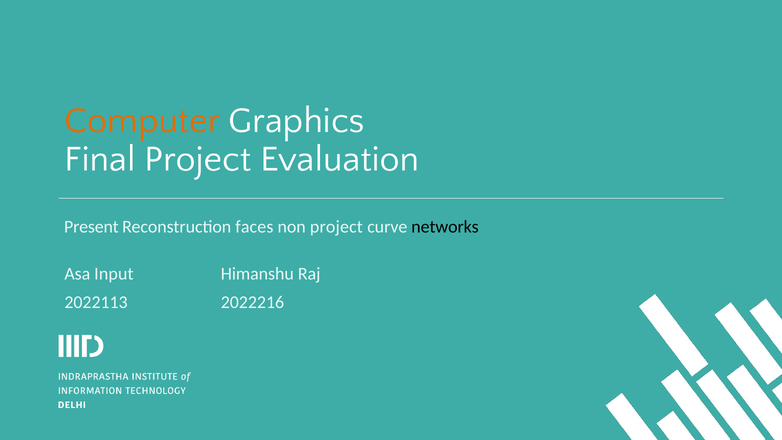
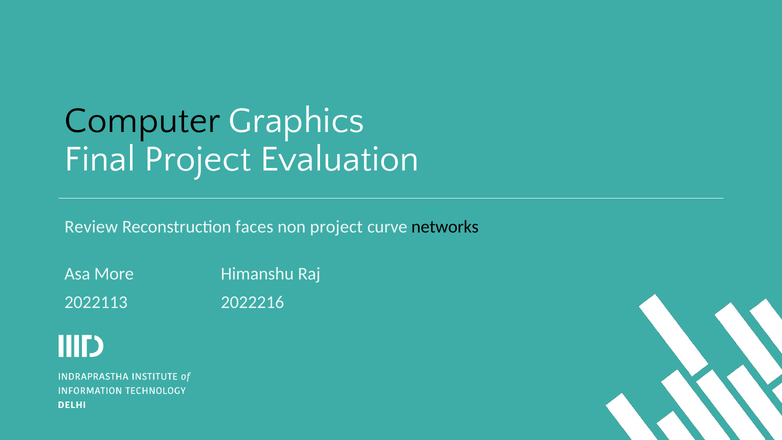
Computer colour: orange -> black
Present: Present -> Review
Input: Input -> More
